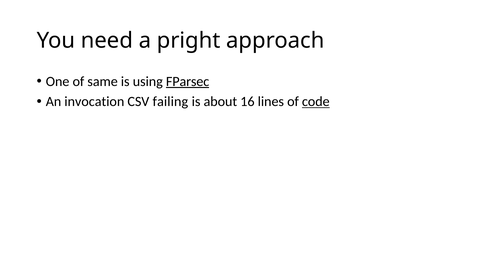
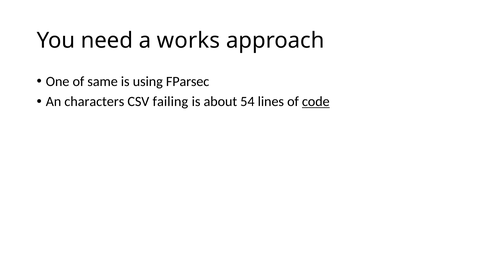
pright: pright -> works
FParsec underline: present -> none
invocation: invocation -> characters
16: 16 -> 54
